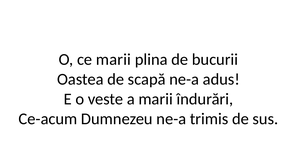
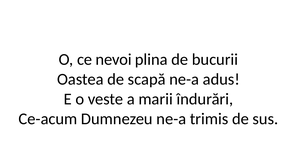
ce marii: marii -> nevoi
